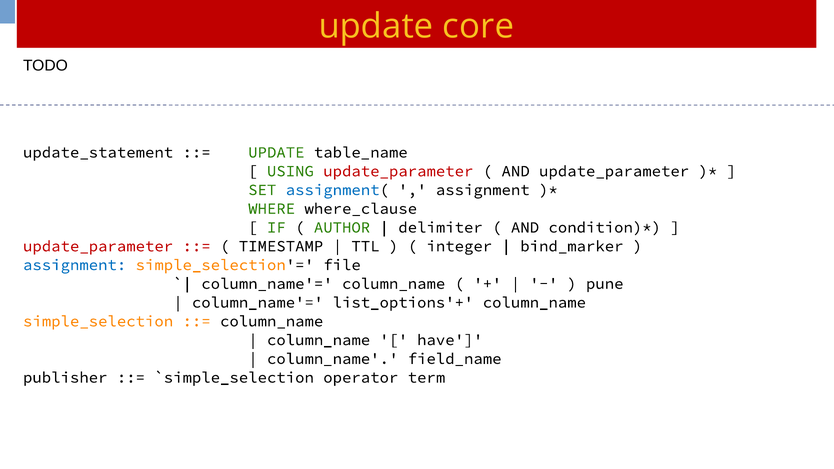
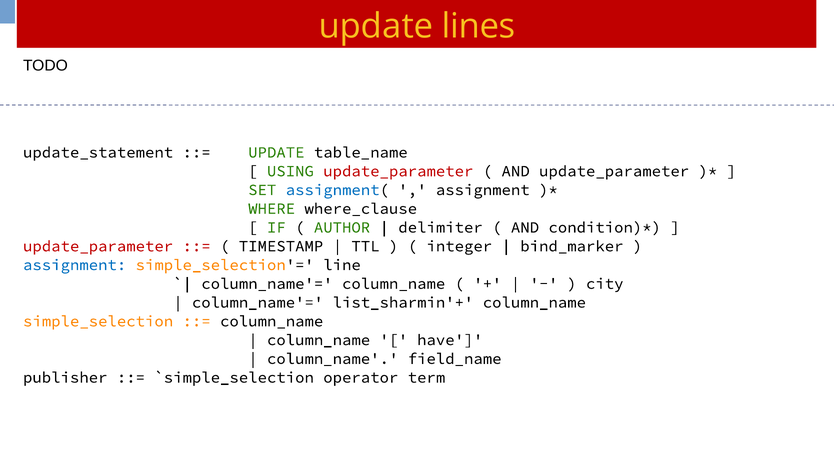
core: core -> lines
file: file -> line
pune: pune -> city
list_options'+: list_options'+ -> list_sharmin'+
